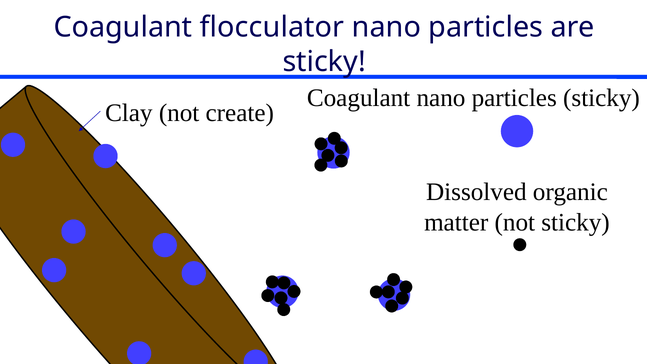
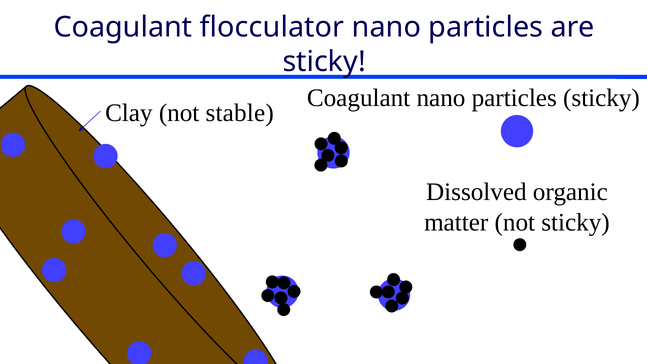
create: create -> stable
